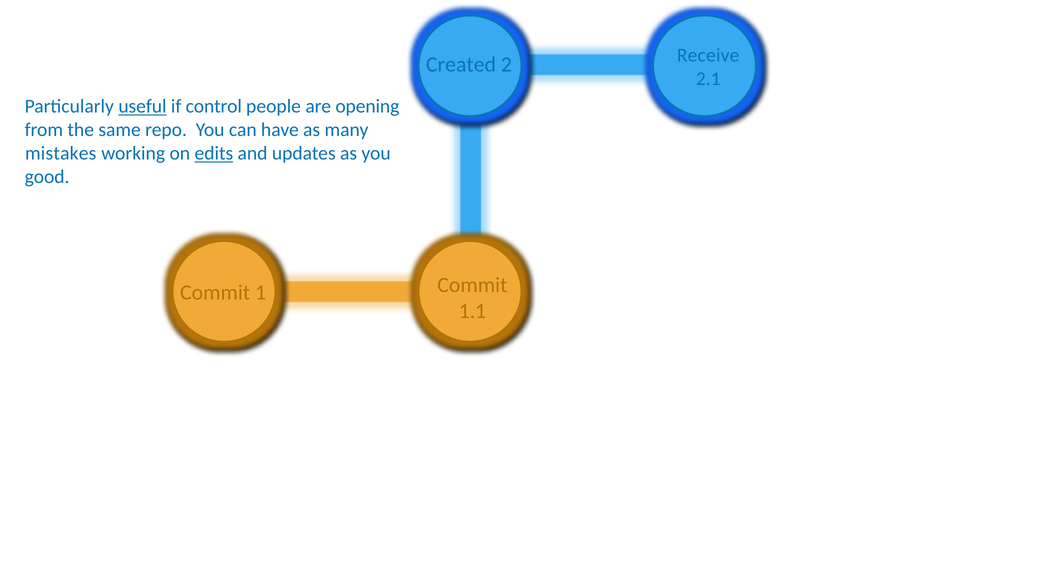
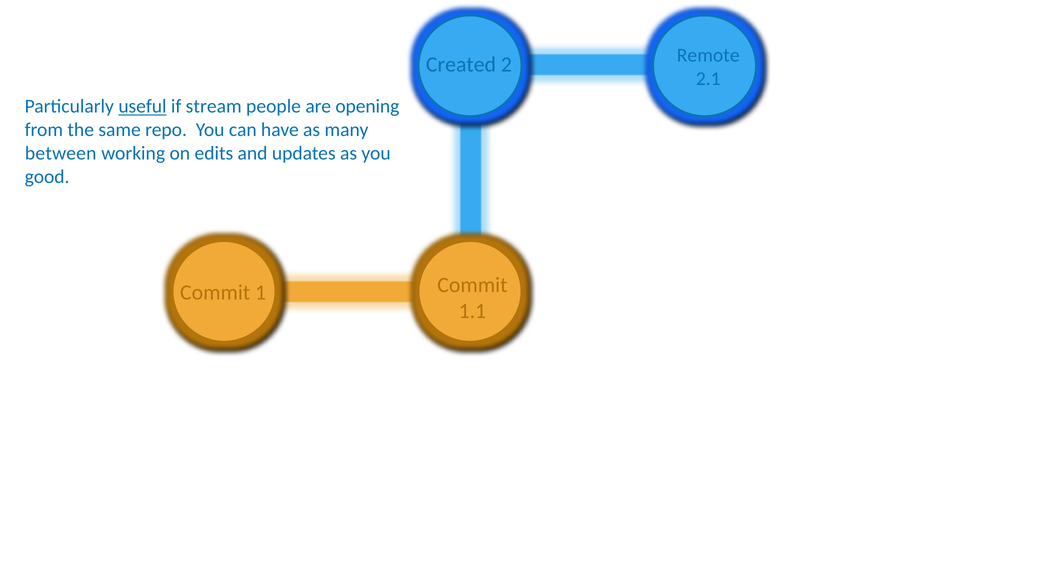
Receive: Receive -> Remote
control: control -> stream
mistakes: mistakes -> between
edits underline: present -> none
